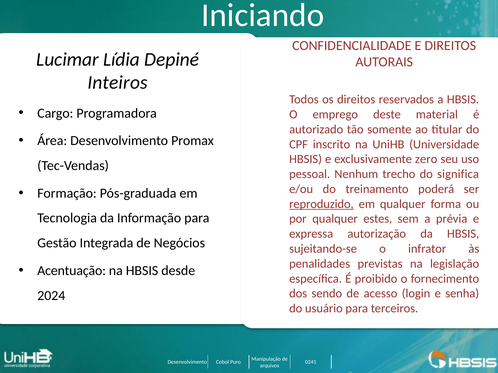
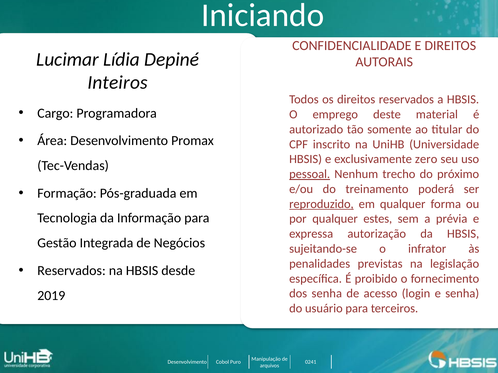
pessoal underline: none -> present
significa: significa -> próximo
Acentuação at (72, 271): Acentuação -> Reservados
dos sendo: sendo -> senha
2024: 2024 -> 2019
